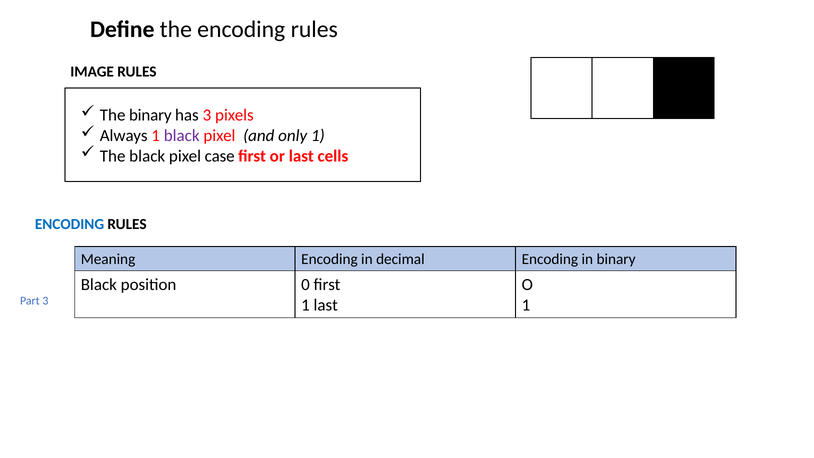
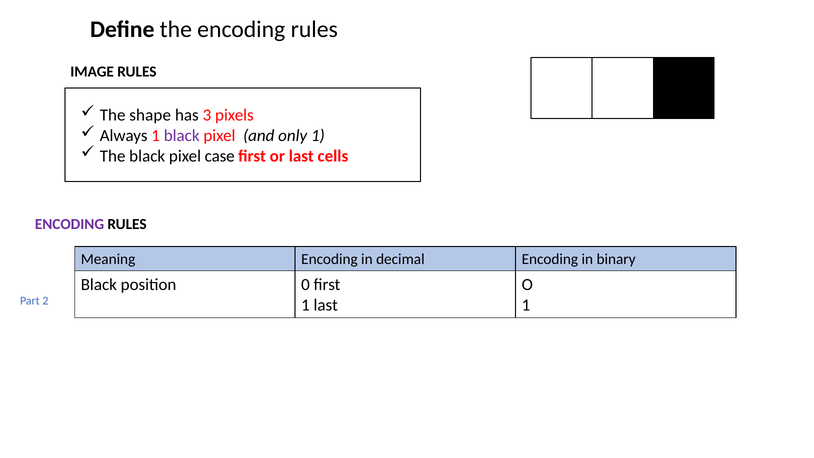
The binary: binary -> shape
ENCODING at (69, 224) colour: blue -> purple
Part 3: 3 -> 2
